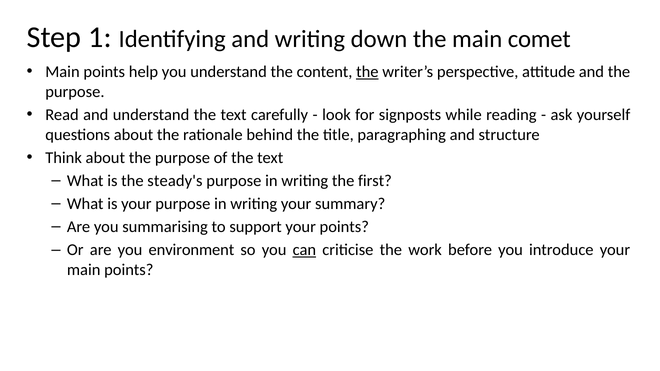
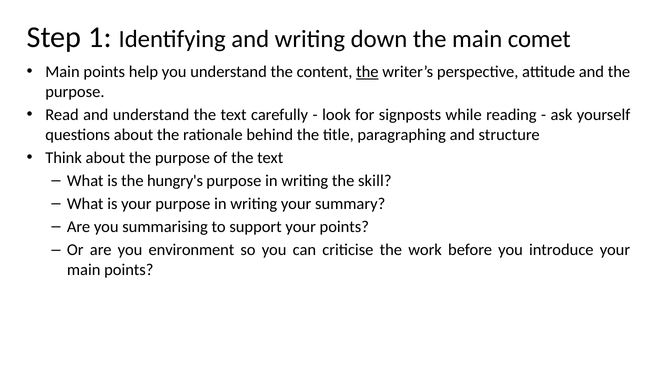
steady's: steady's -> hungry's
first: first -> skill
can underline: present -> none
